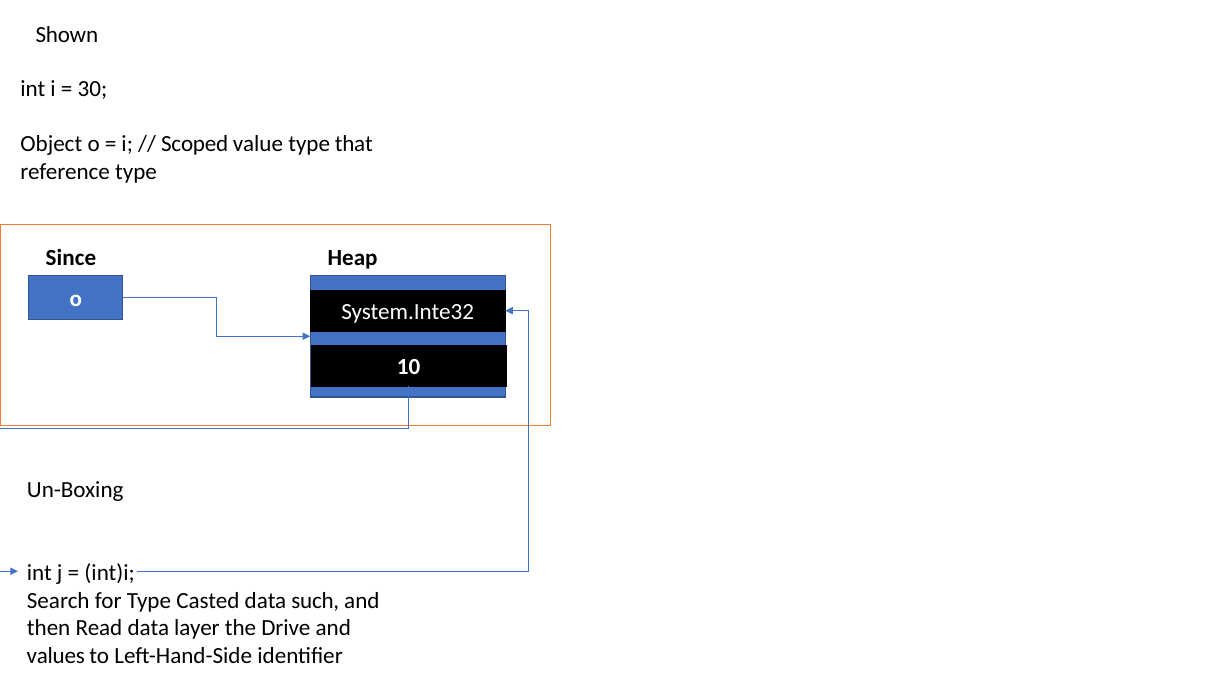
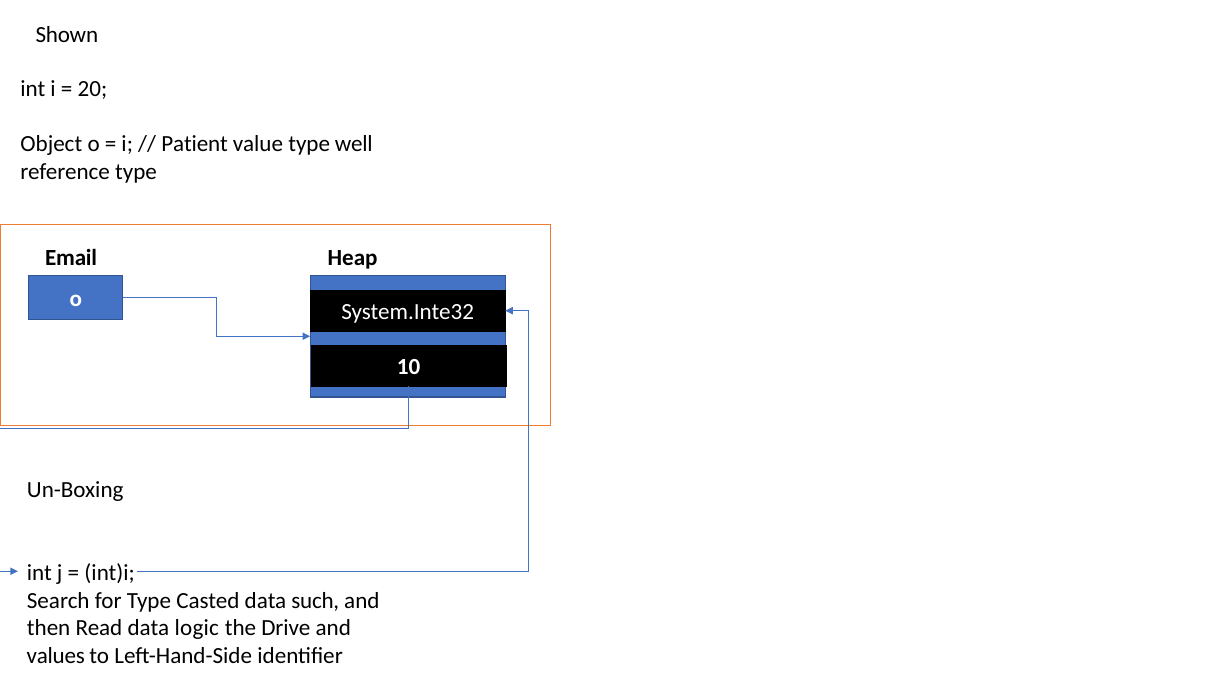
30: 30 -> 20
Scoped: Scoped -> Patient
that: that -> well
Since: Since -> Email
layer: layer -> logic
